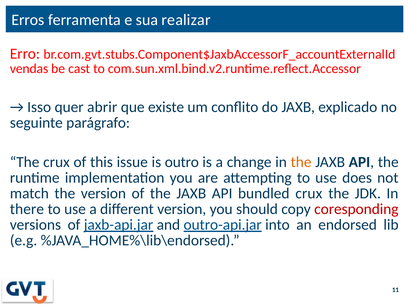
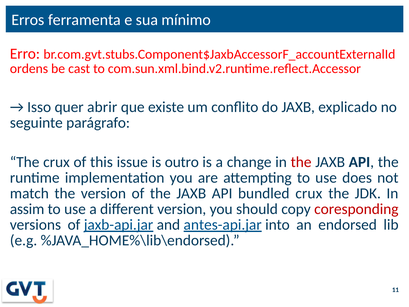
realizar: realizar -> mínimo
vendas: vendas -> ordens
the at (301, 162) colour: orange -> red
there: there -> assim
outro-api.jar: outro-api.jar -> antes-api.jar
